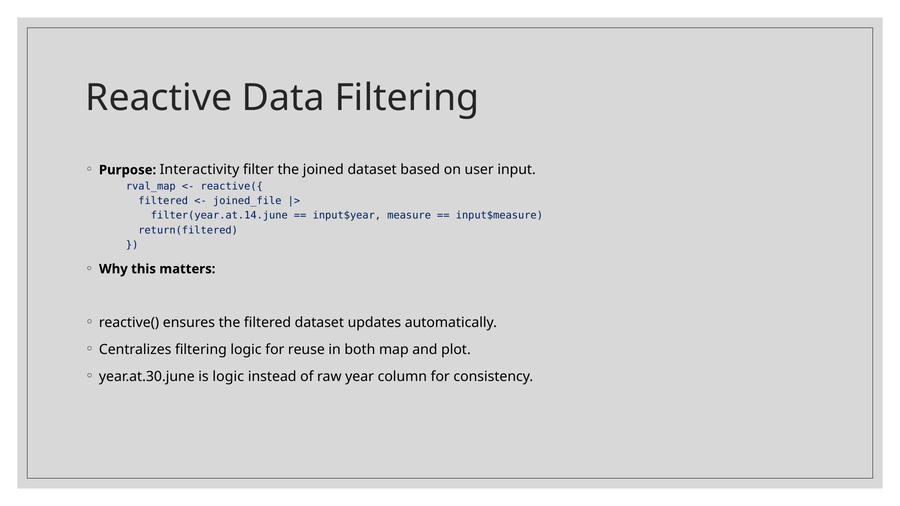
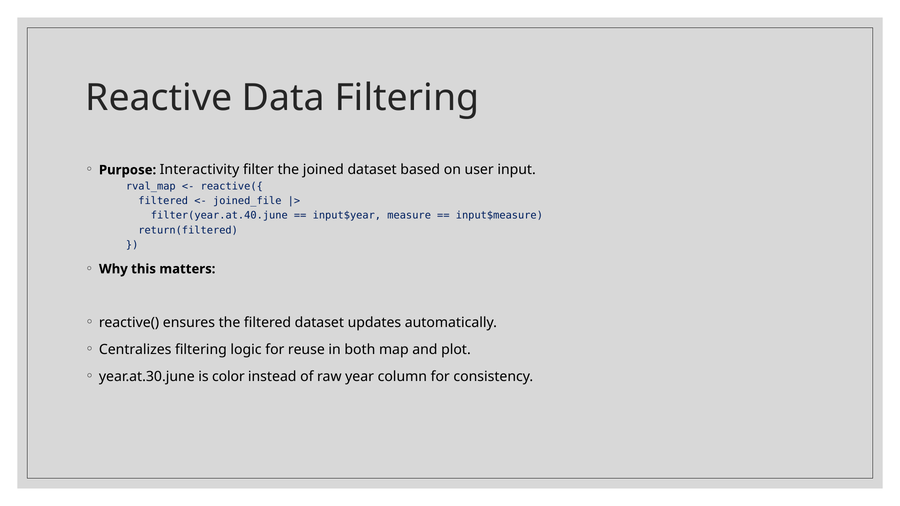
filter(year.at.14.june: filter(year.at.14.june -> filter(year.at.40.june
is logic: logic -> color
